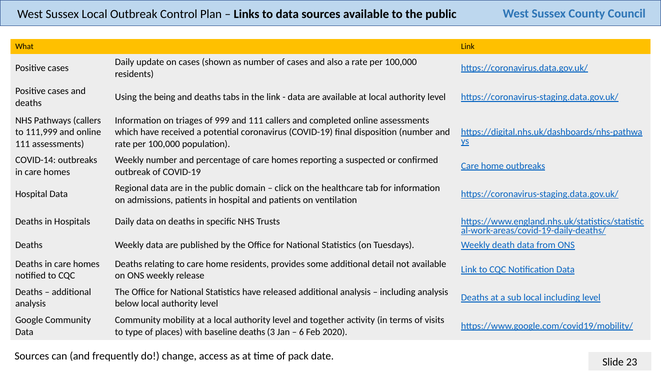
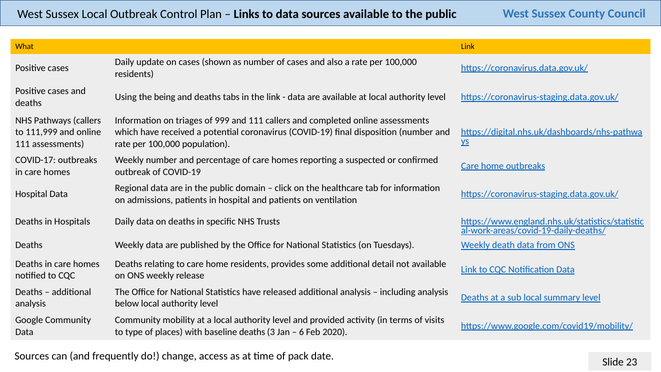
COVID-14: COVID-14 -> COVID-17
local including: including -> summary
together: together -> provided
